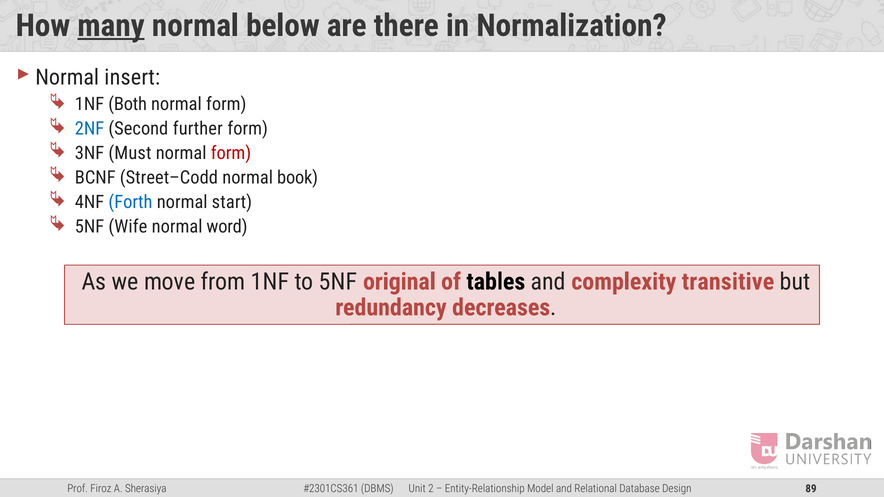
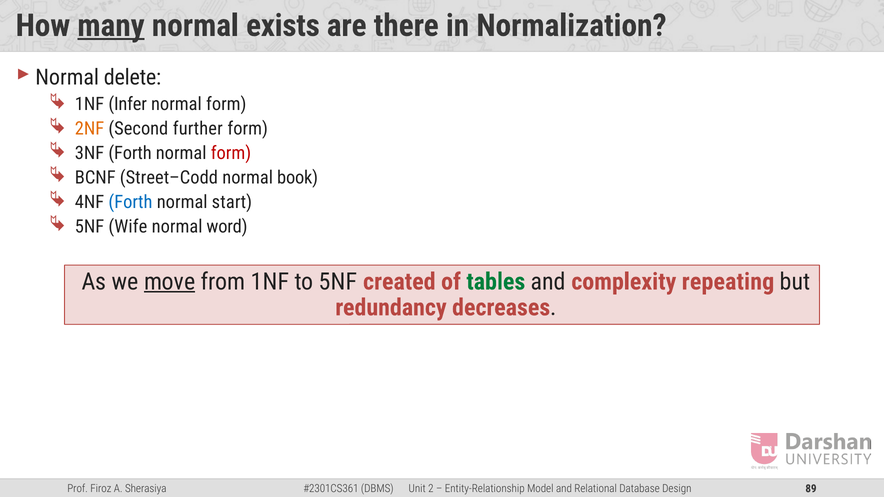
below: below -> exists
insert: insert -> delete
Both: Both -> Infer
2NF colour: blue -> orange
3NF Must: Must -> Forth
move underline: none -> present
original: original -> created
tables colour: black -> green
transitive: transitive -> repeating
